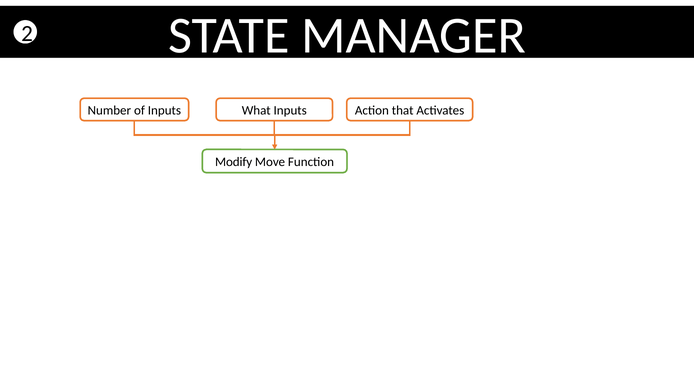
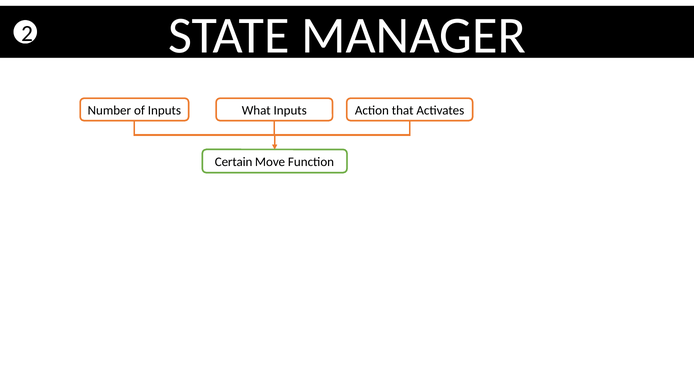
Modify: Modify -> Certain
